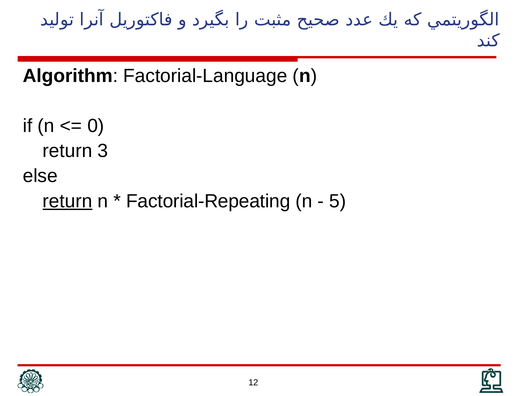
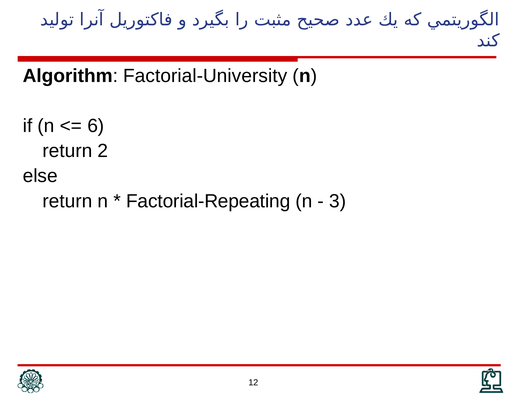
Factorial-Language: Factorial-Language -> Factorial-University
0: 0 -> 6
3: 3 -> 2
return at (67, 201) underline: present -> none
5: 5 -> 3
